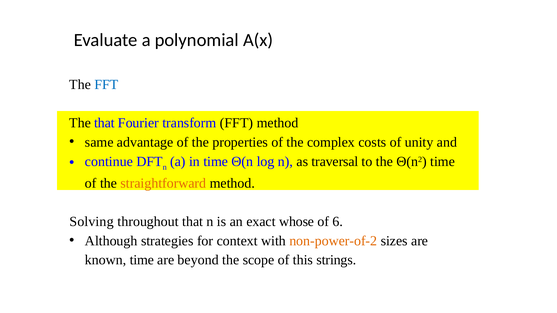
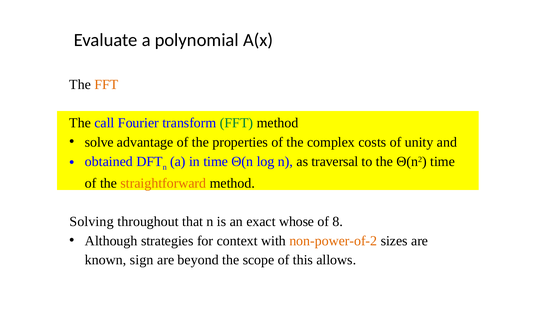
FFT at (106, 85) colour: blue -> orange
The that: that -> call
FFT at (237, 123) colour: black -> green
same: same -> solve
continue: continue -> obtained
6: 6 -> 8
known time: time -> sign
strings: strings -> allows
